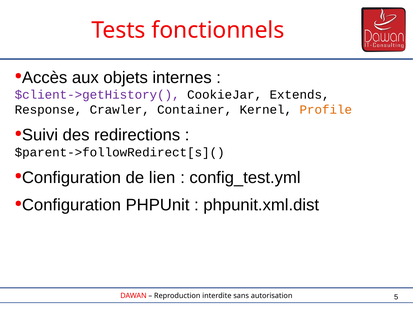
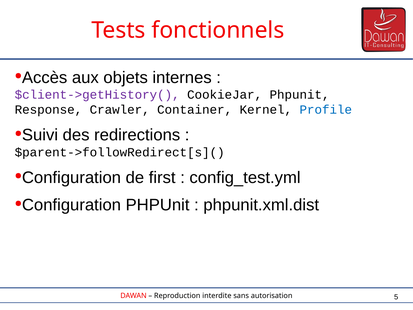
CookieJar Extends: Extends -> Phpunit
Profile colour: orange -> blue
lien: lien -> first
